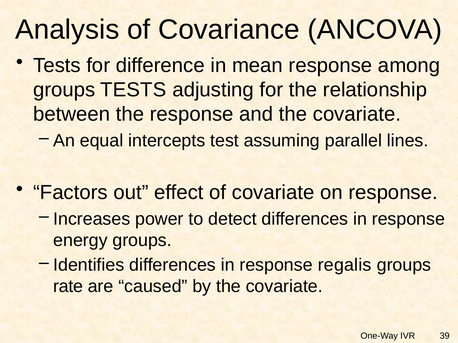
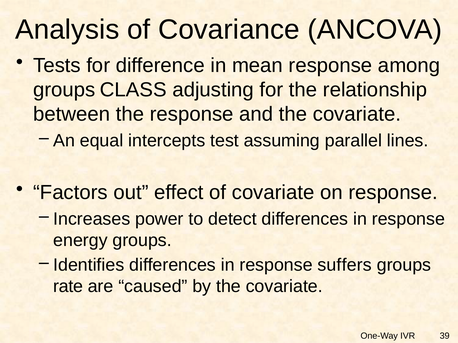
groups TESTS: TESTS -> CLASS
regalis: regalis -> suffers
